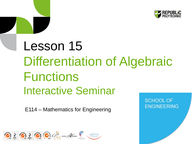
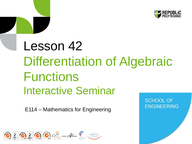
15: 15 -> 42
